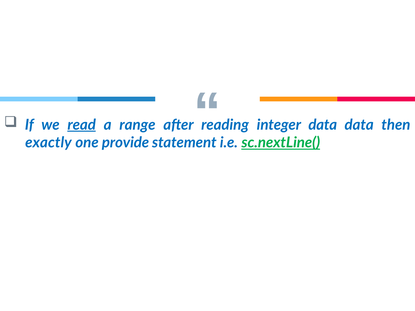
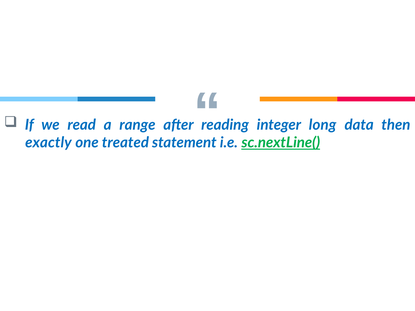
read underline: present -> none
integer data: data -> long
provide: provide -> treated
